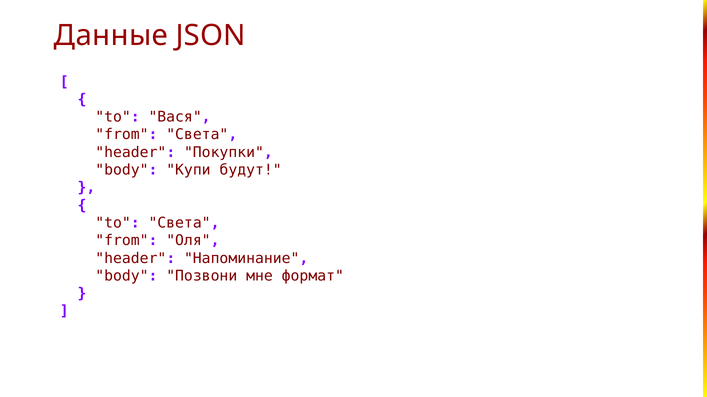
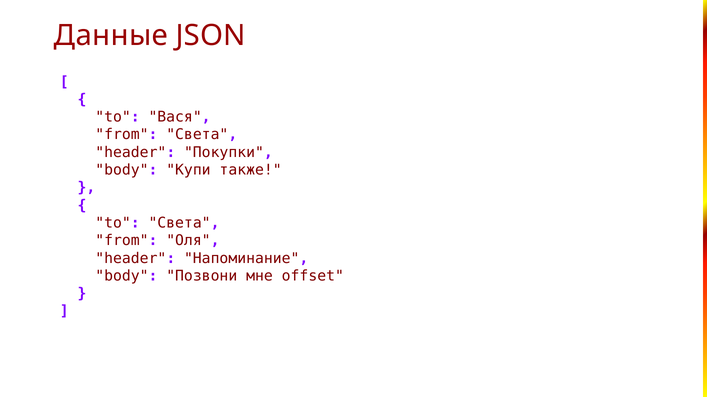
будут: будут -> также
формат: формат -> offset
